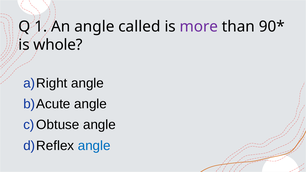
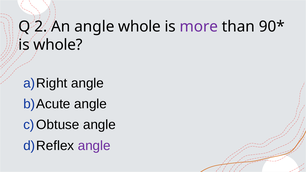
1: 1 -> 2
angle called: called -> whole
angle at (94, 146) colour: blue -> purple
